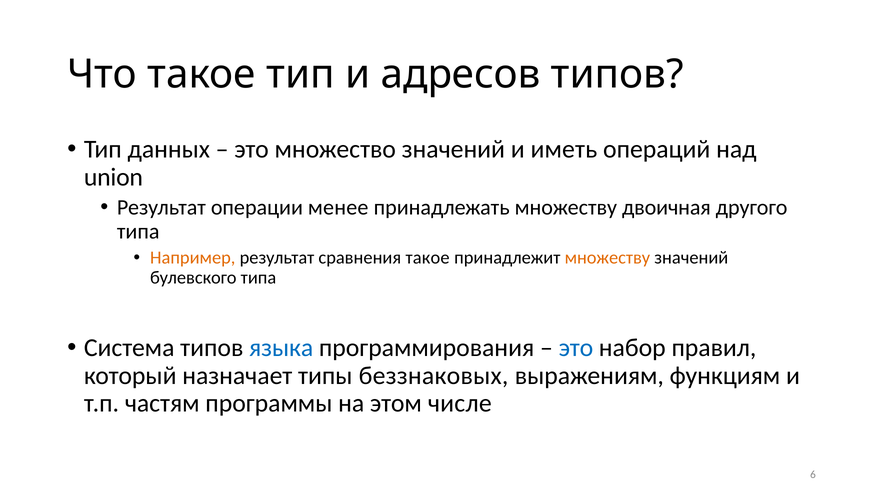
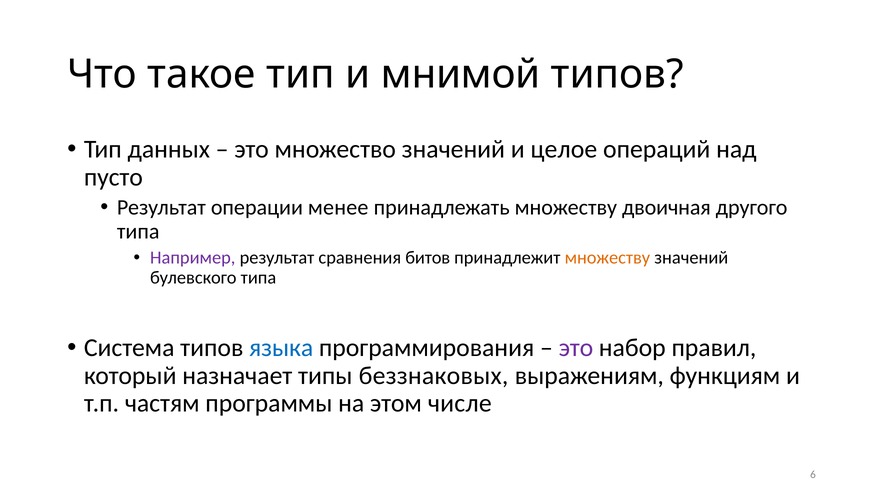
адресов: адресов -> мнимой
иметь: иметь -> целое
union: union -> пусто
Например colour: orange -> purple
сравнения такое: такое -> битов
это at (576, 348) colour: blue -> purple
